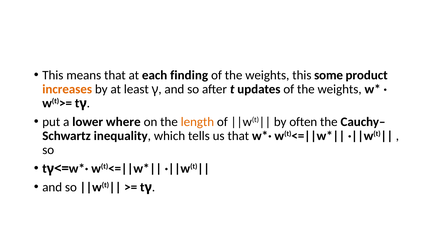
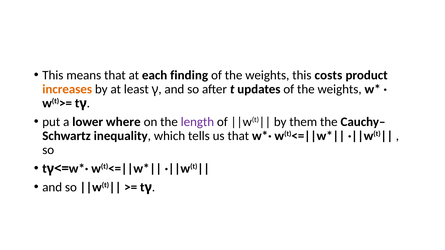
some: some -> costs
length colour: orange -> purple
often: often -> them
